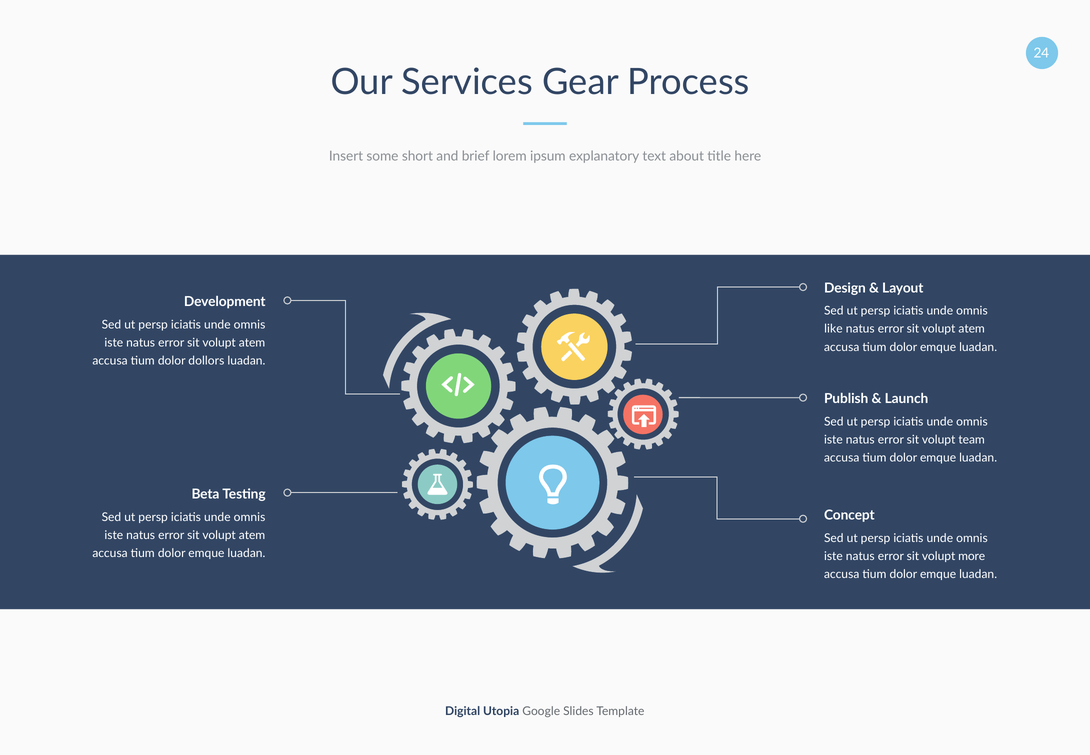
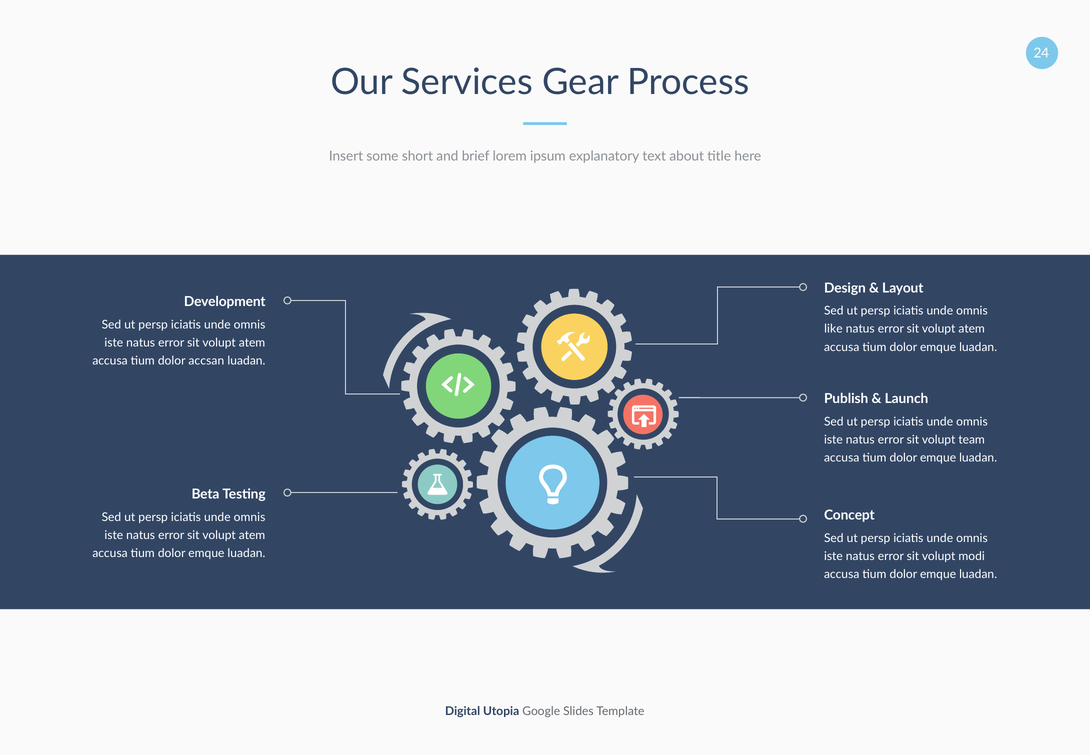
dollors: dollors -> accsan
more: more -> modi
